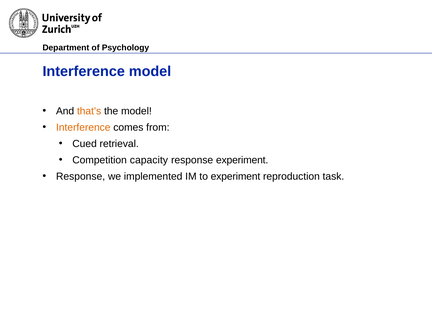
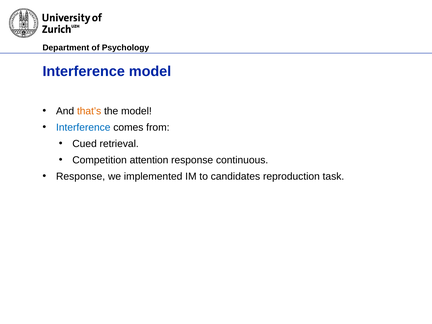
Interference at (83, 127) colour: orange -> blue
capacity: capacity -> attention
response experiment: experiment -> continuous
to experiment: experiment -> candidates
